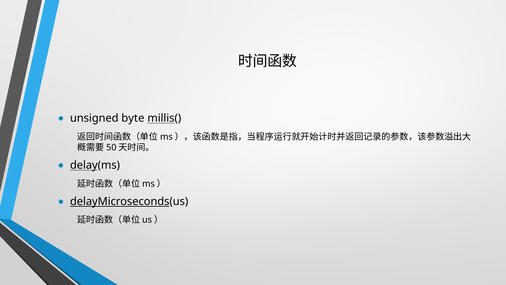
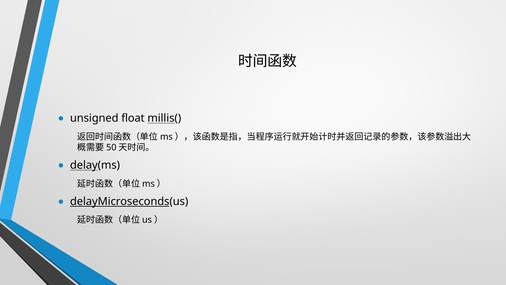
byte: byte -> float
